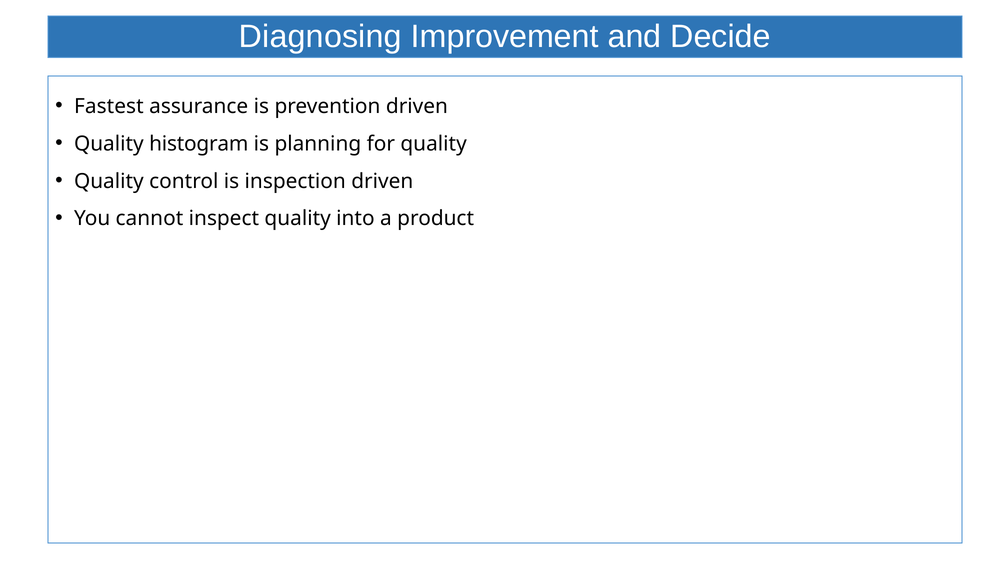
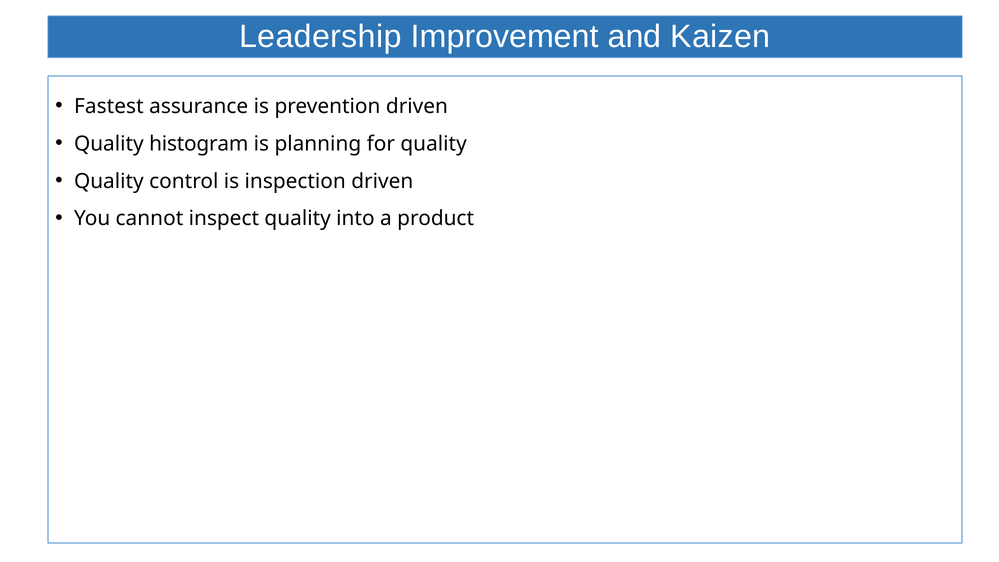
Diagnosing: Diagnosing -> Leadership
Decide: Decide -> Kaizen
